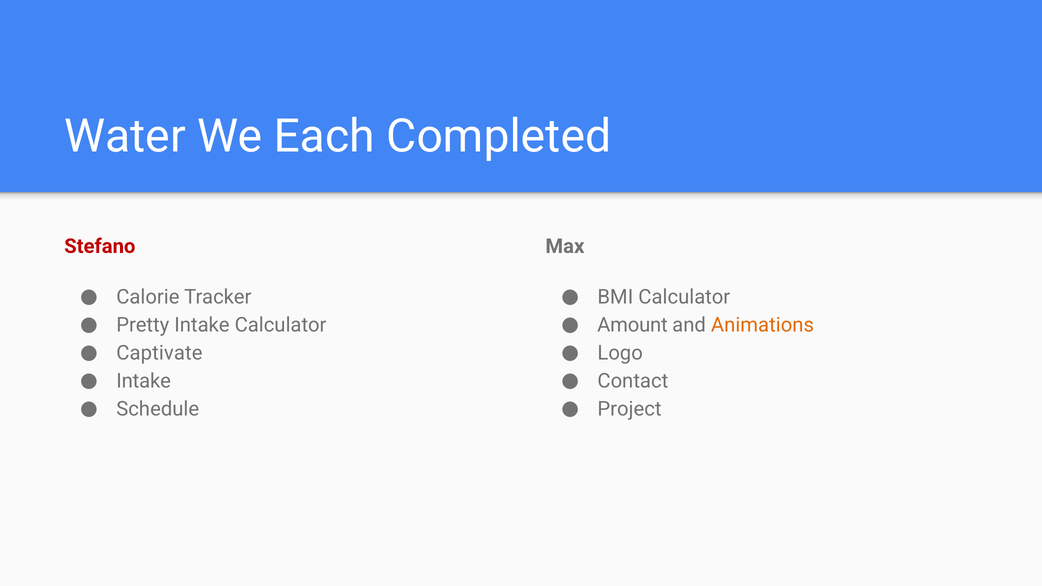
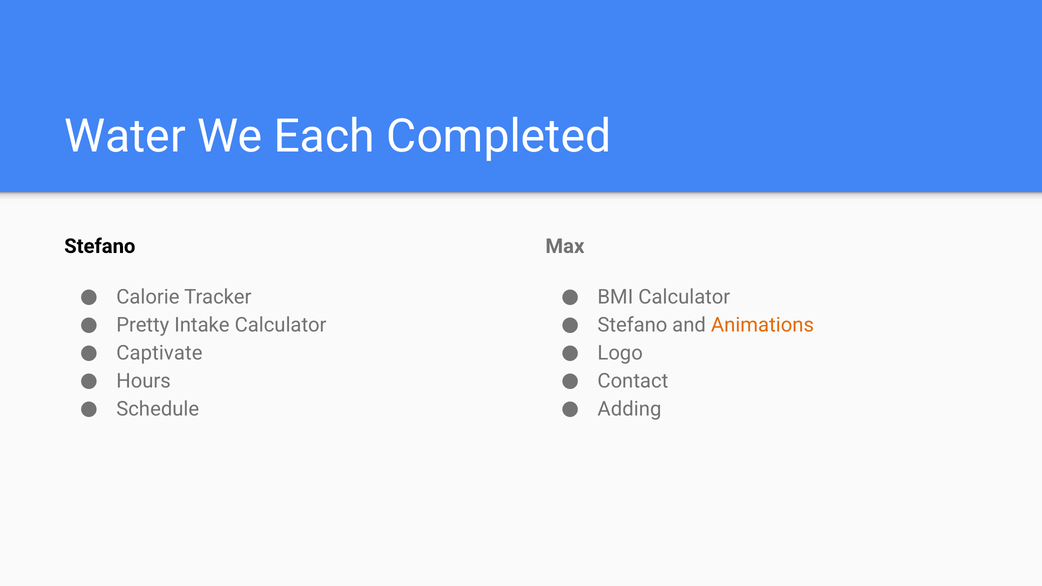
Stefano at (100, 246) colour: red -> black
Amount at (632, 325): Amount -> Stefano
Intake at (144, 381): Intake -> Hours
Project: Project -> Adding
